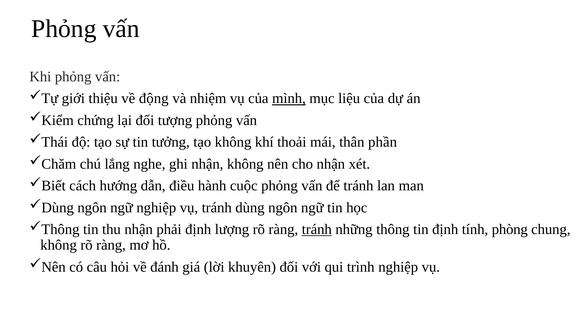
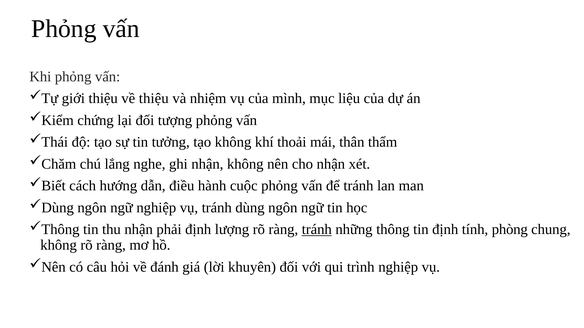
về động: động -> thiệu
mình underline: present -> none
phần: phần -> thẩm
